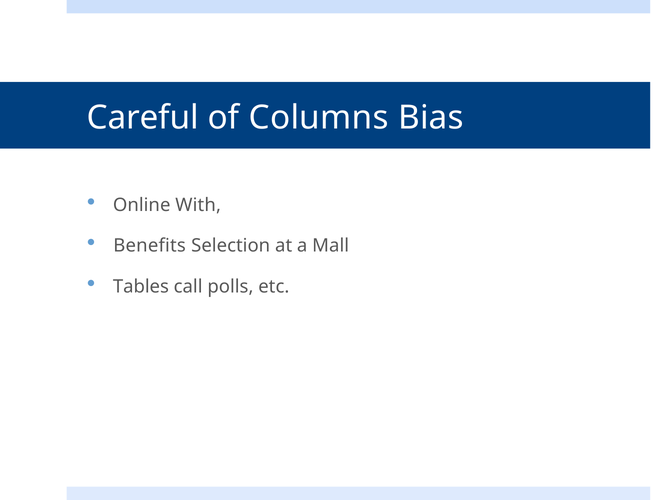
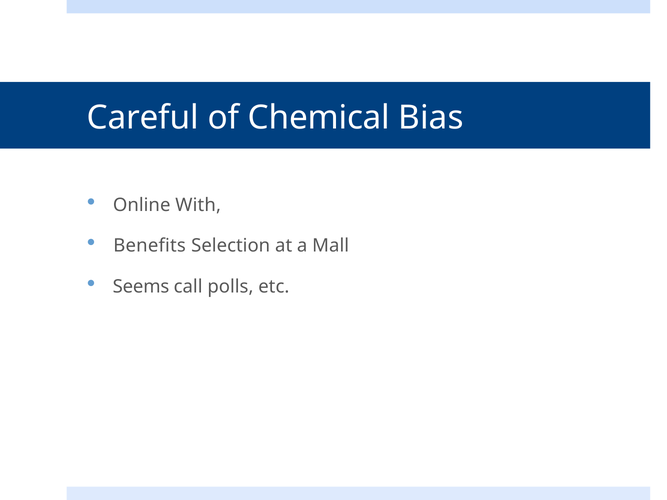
Columns: Columns -> Chemical
Tables: Tables -> Seems
